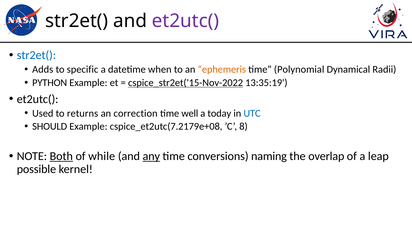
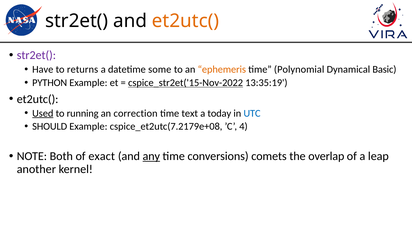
et2utc( at (186, 21) colour: purple -> orange
str2et( at (36, 55) colour: blue -> purple
Adds: Adds -> Have
specific: specific -> returns
when: when -> some
Radii: Radii -> Basic
Used underline: none -> present
returns: returns -> running
well: well -> text
8: 8 -> 4
Both underline: present -> none
while: while -> exact
naming: naming -> comets
possible: possible -> another
